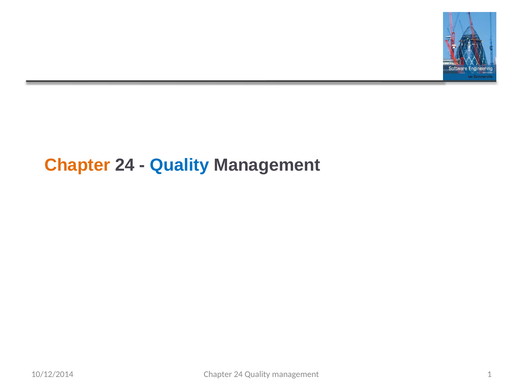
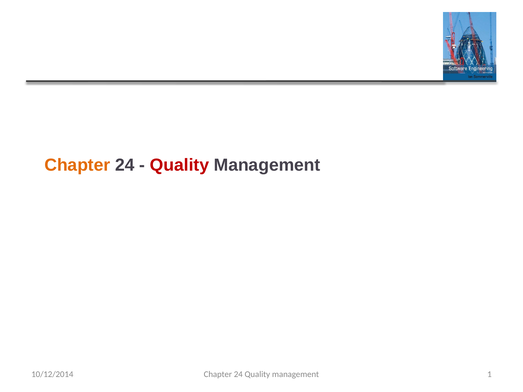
Quality at (179, 165) colour: blue -> red
